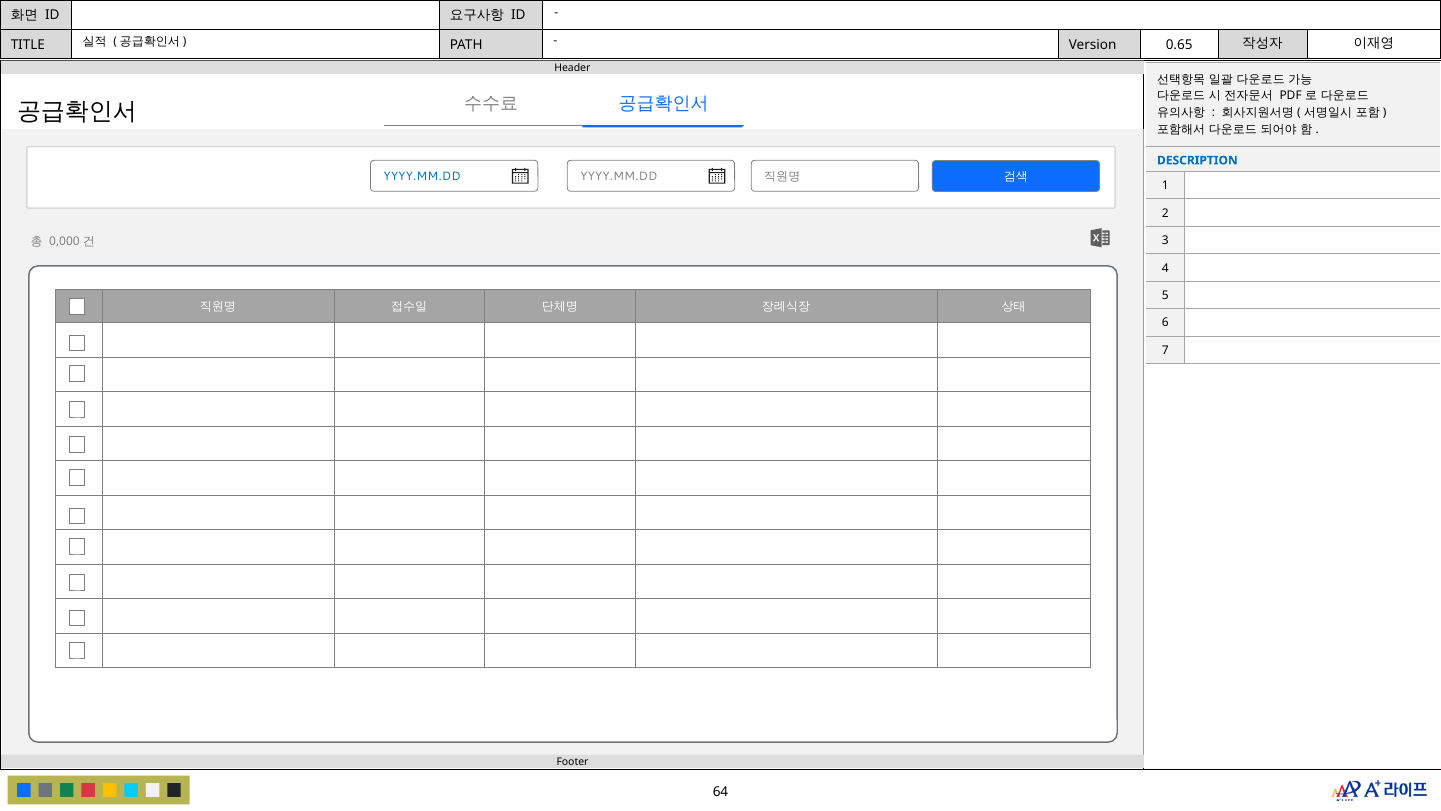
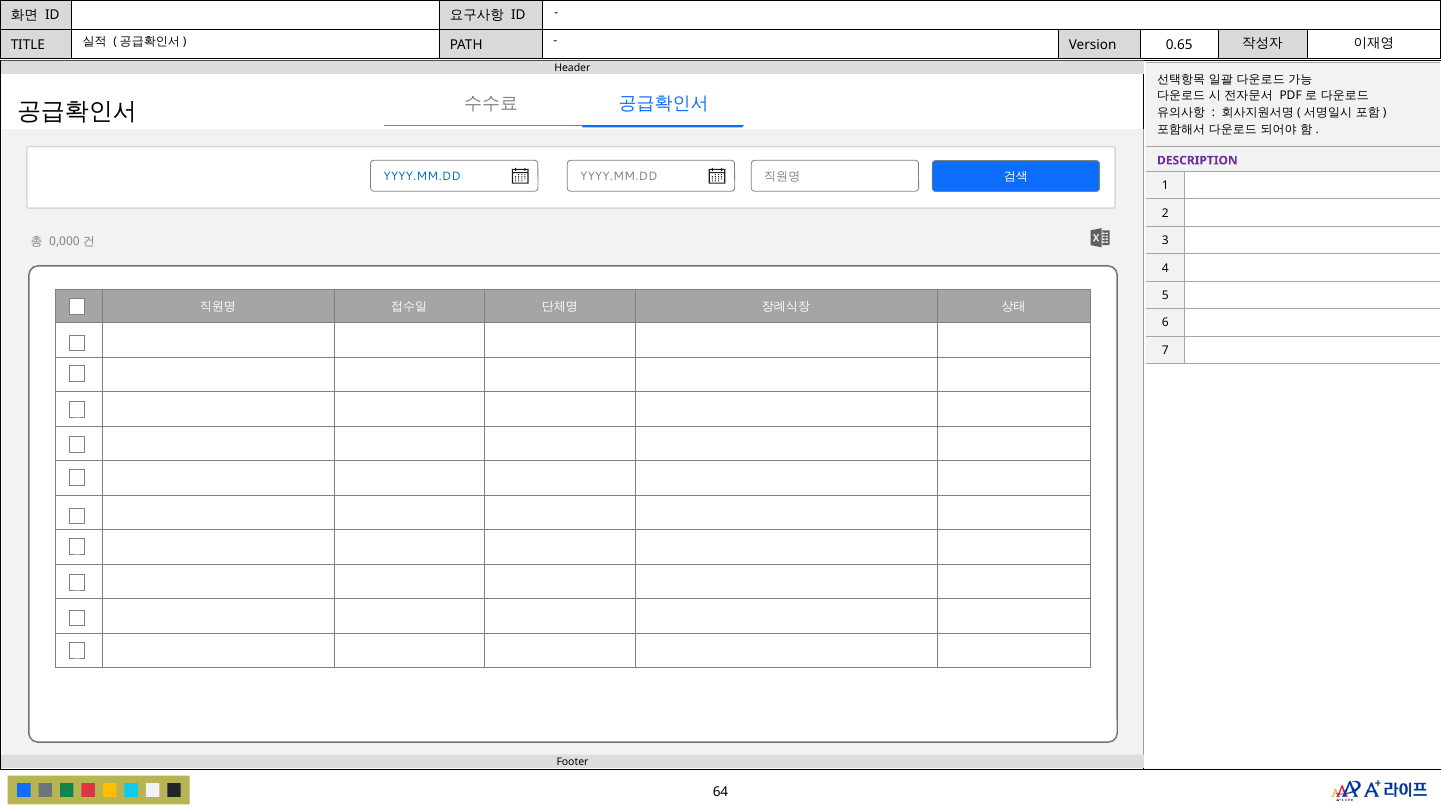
DESCRIPTION colour: blue -> purple
